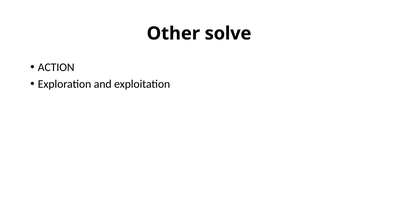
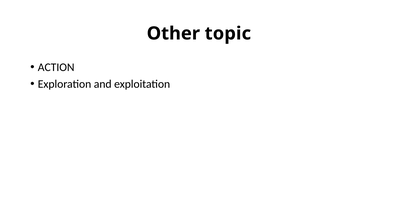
solve: solve -> topic
